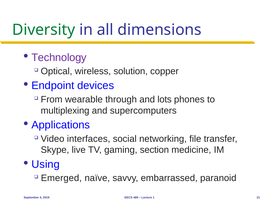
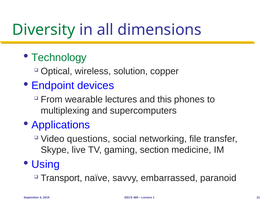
Technology colour: purple -> green
through: through -> lectures
lots: lots -> this
interfaces: interfaces -> questions
Emerged: Emerged -> Transport
